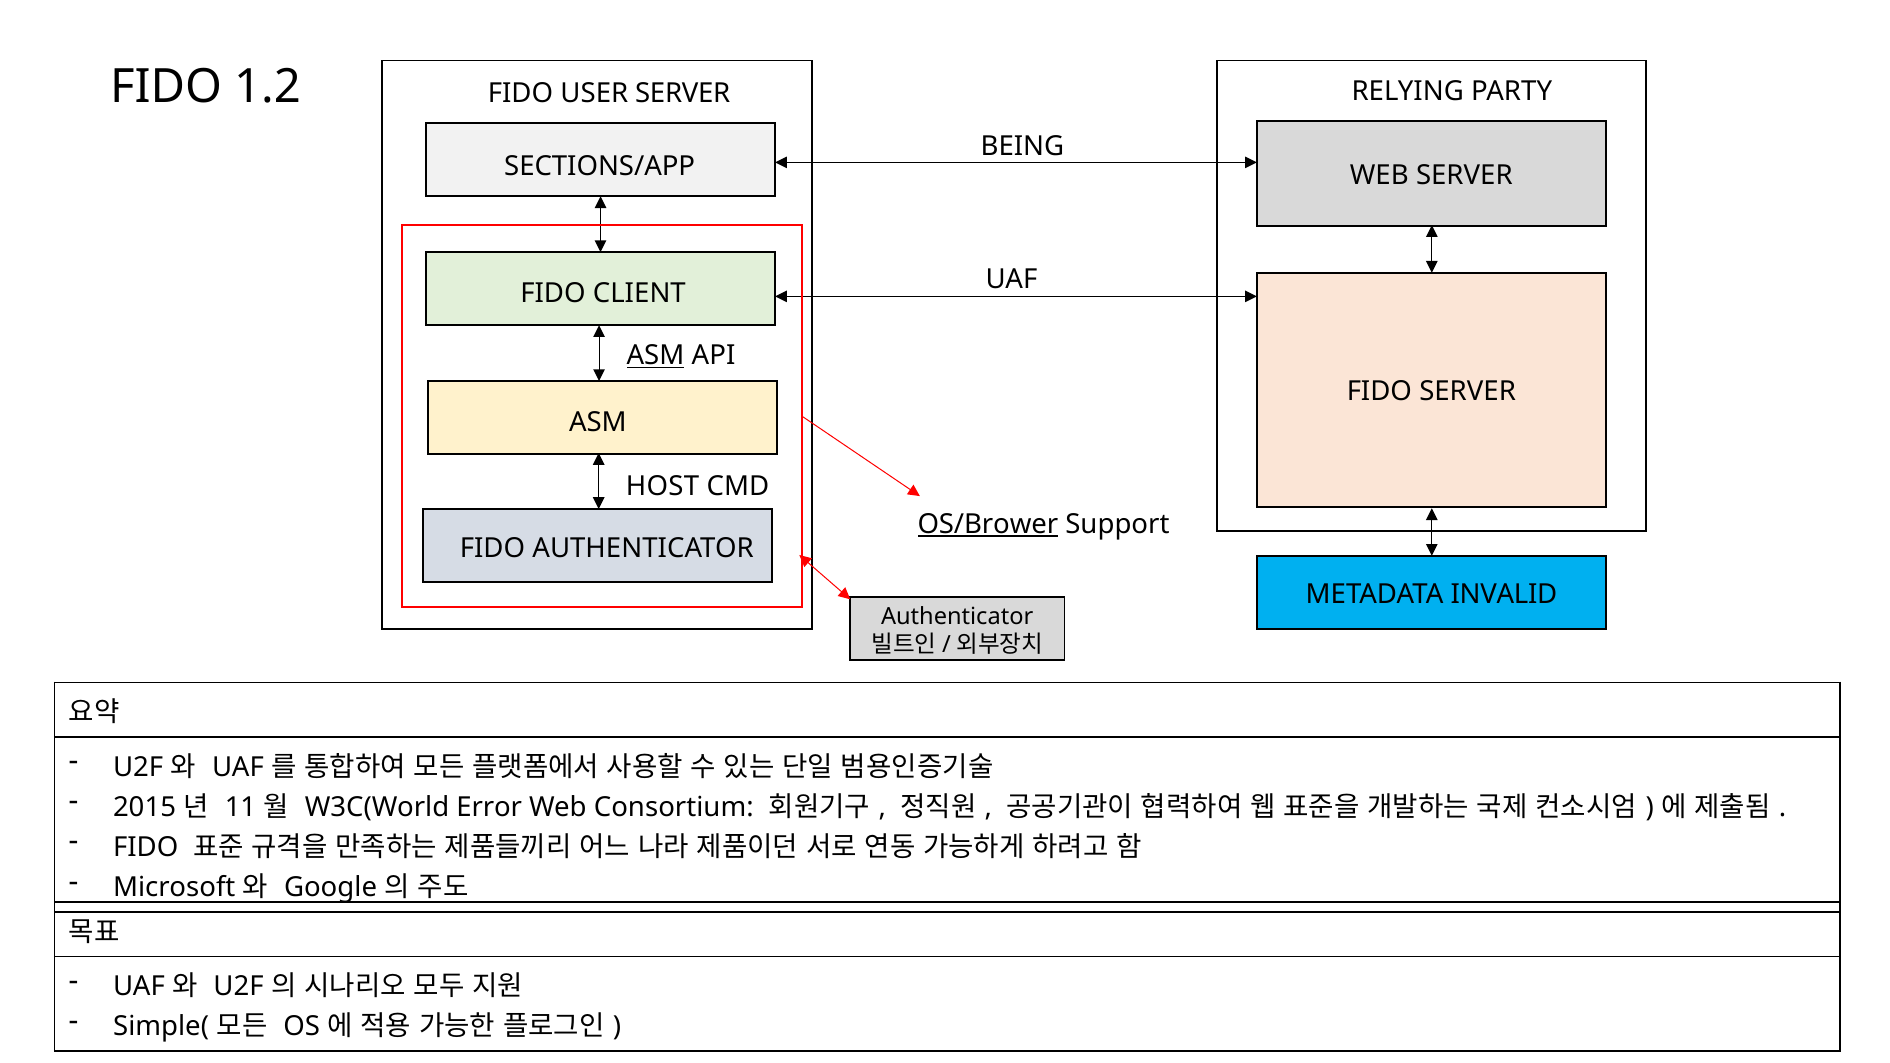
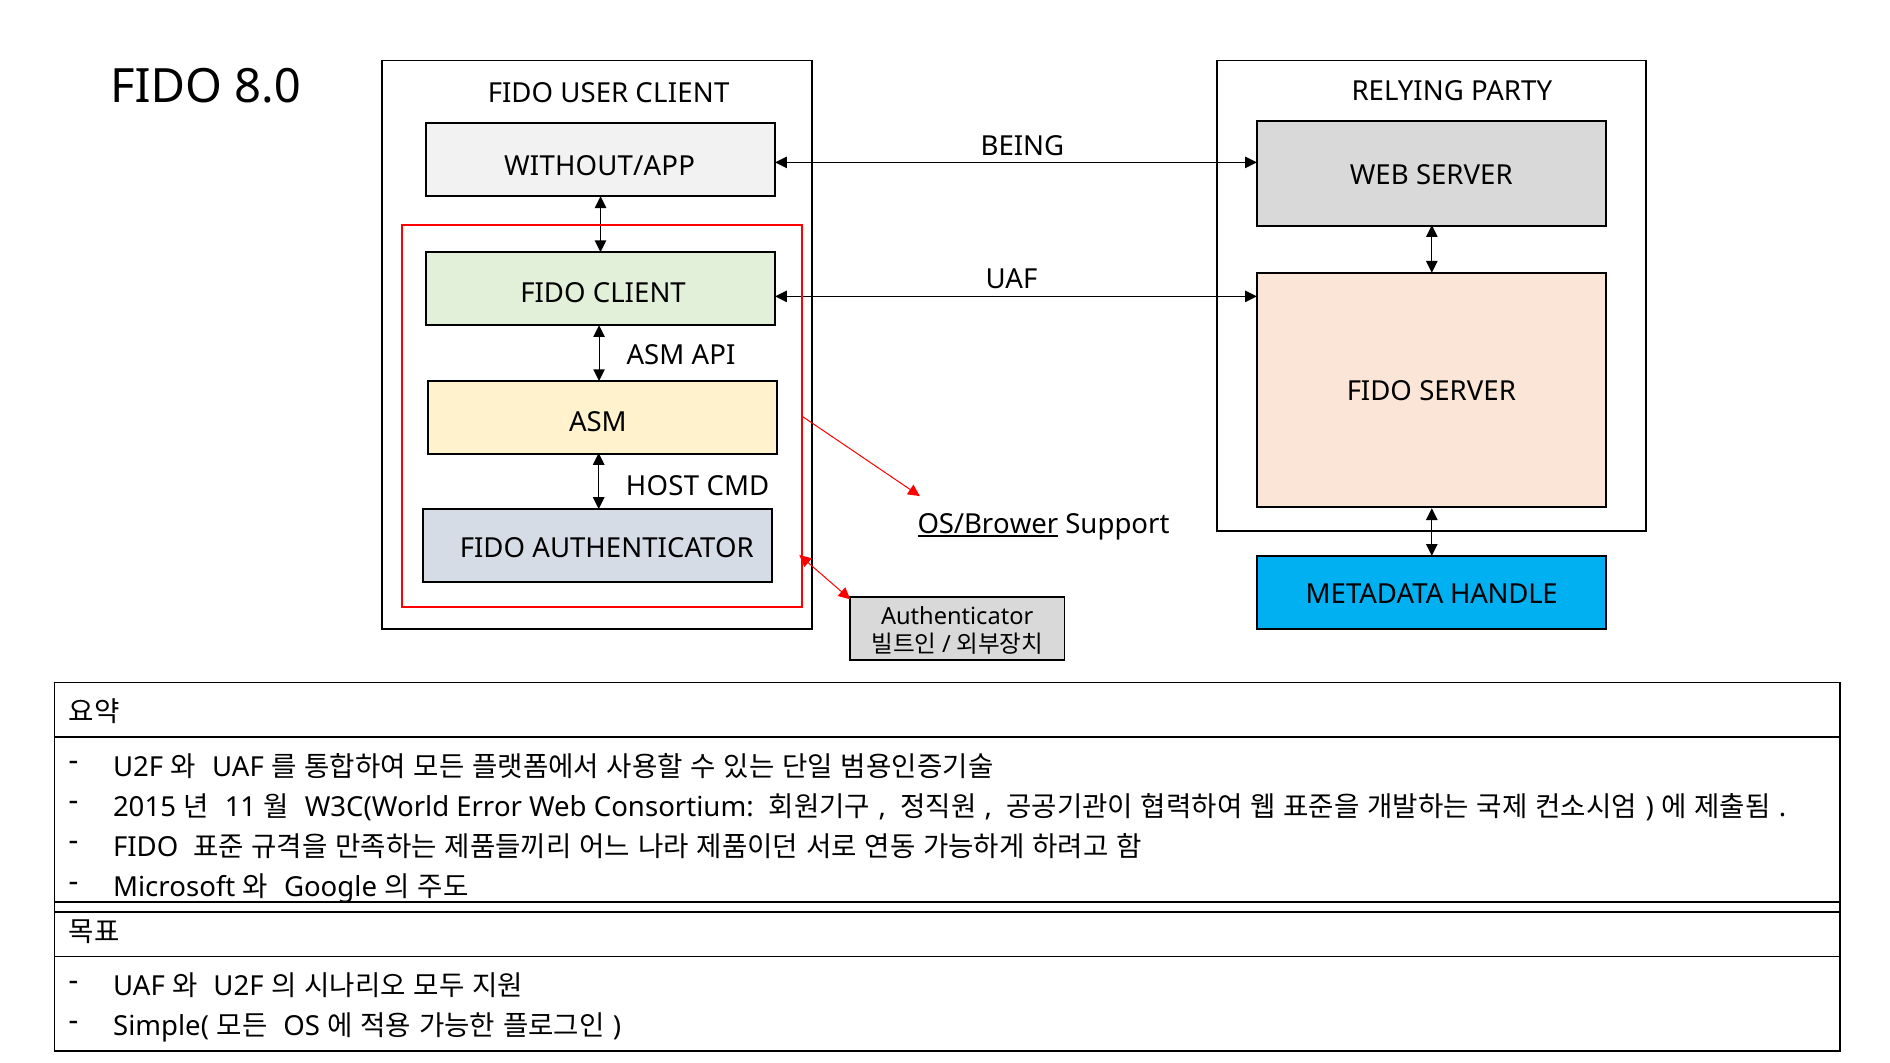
1.2: 1.2 -> 8.0
USER SERVER: SERVER -> CLIENT
SECTIONS/APP: SECTIONS/APP -> WITHOUT/APP
ASM at (655, 356) underline: present -> none
INVALID: INVALID -> HANDLE
